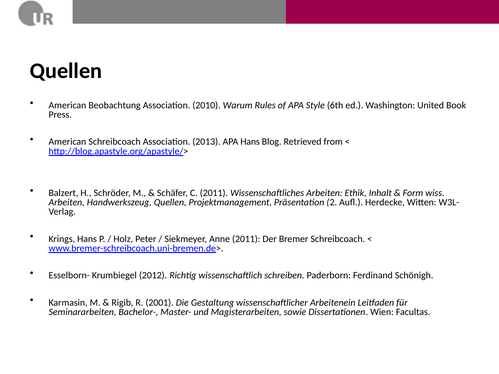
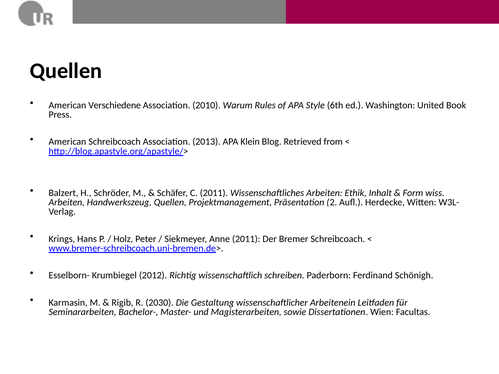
Beobachtung: Beobachtung -> Verschiedene
APA Hans: Hans -> Klein
2001: 2001 -> 2030
